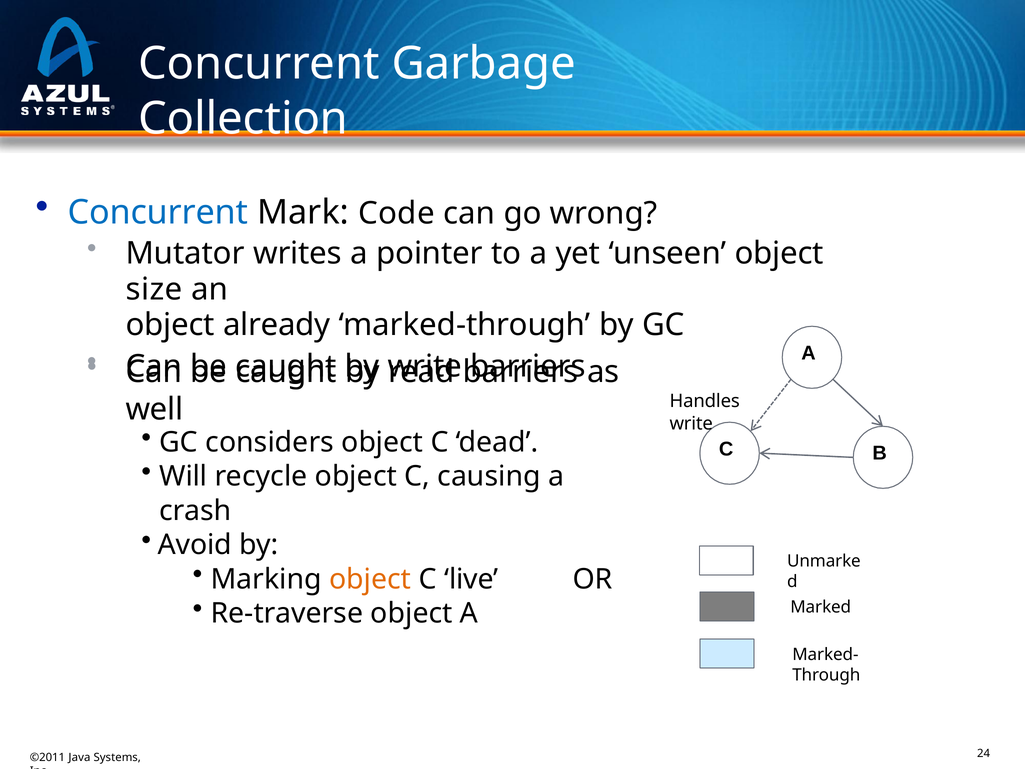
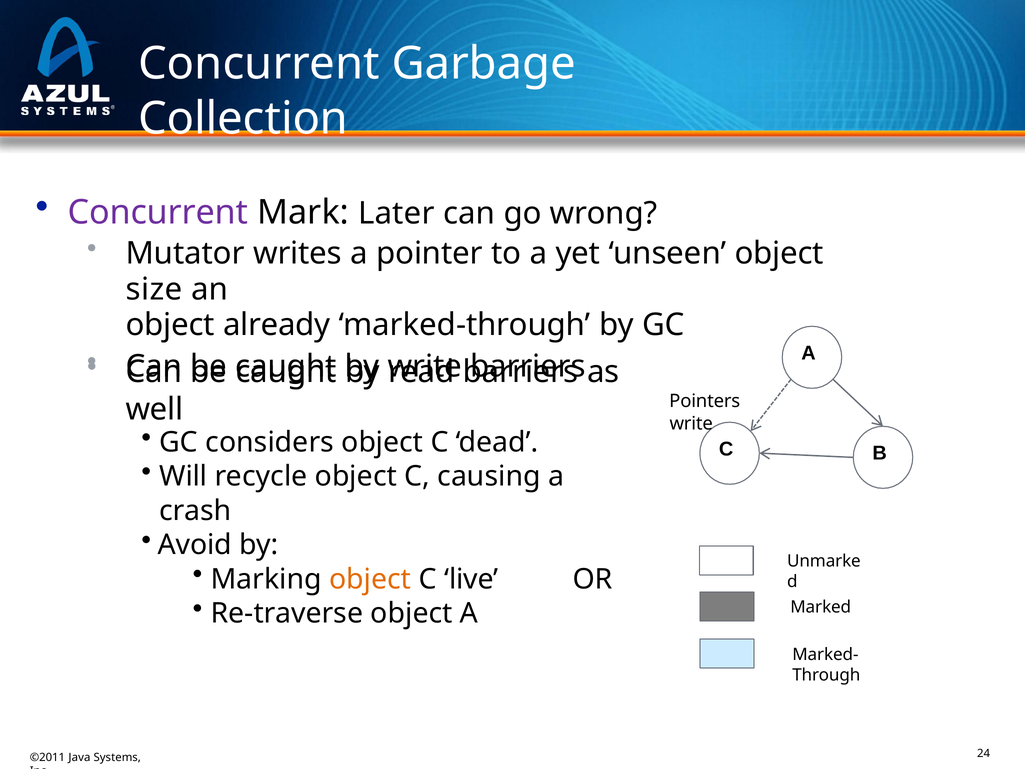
Concurrent at (158, 212) colour: blue -> purple
Code: Code -> Later
Handles: Handles -> Pointers
